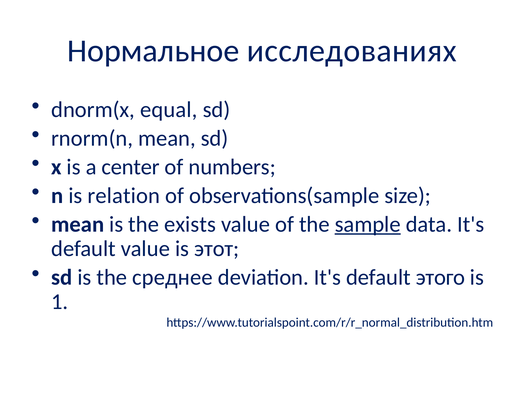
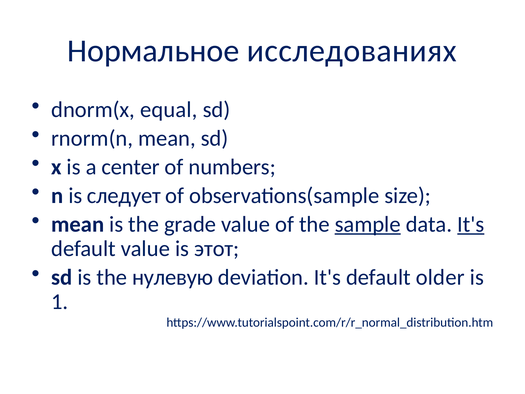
relation: relation -> следует
exists: exists -> grade
It's at (471, 224) underline: none -> present
среднее: среднее -> нулевую
этого: этого -> older
